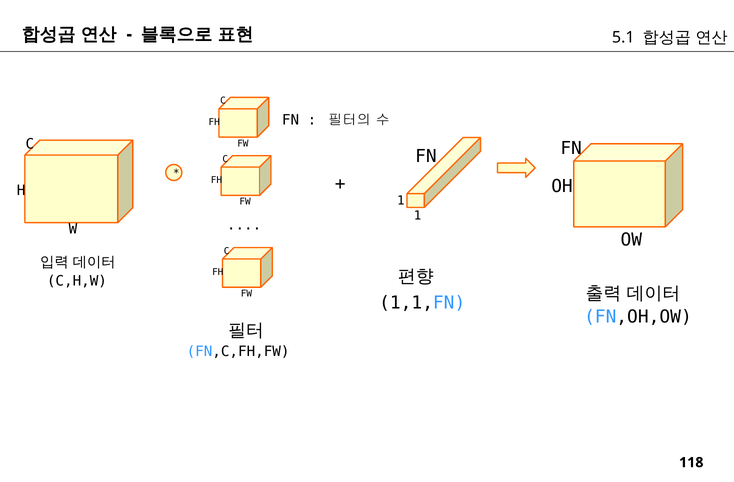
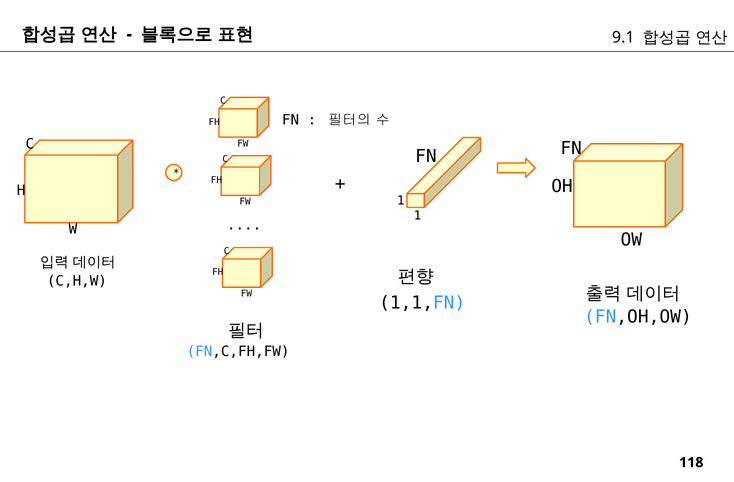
5.1: 5.1 -> 9.1
